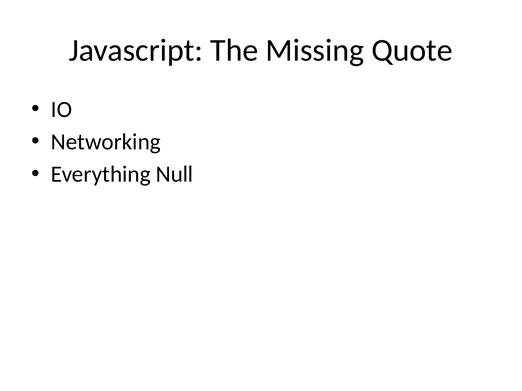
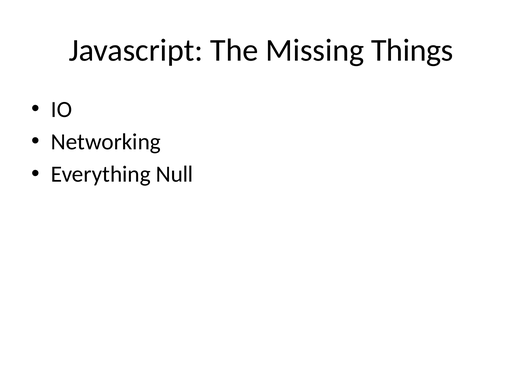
Quote: Quote -> Things
